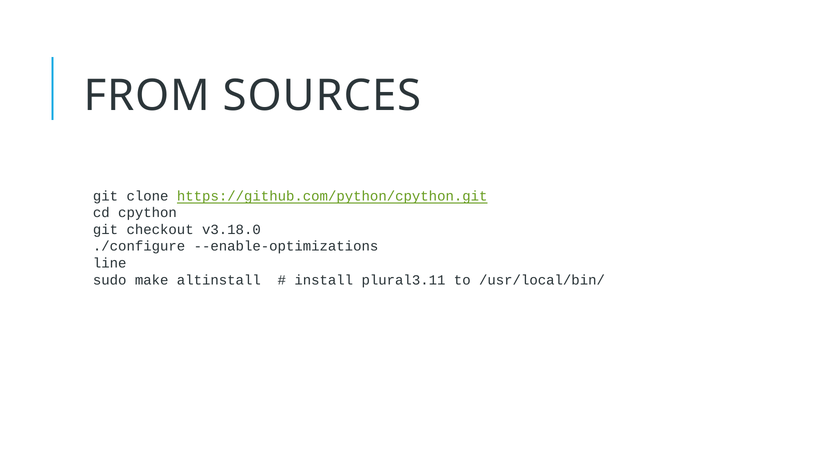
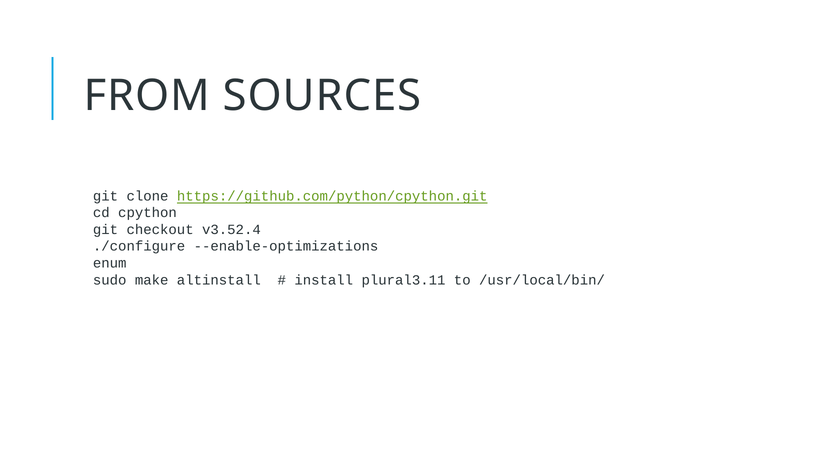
v3.18.0: v3.18.0 -> v3.52.4
line: line -> enum
